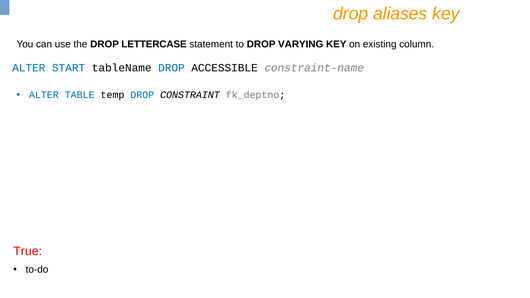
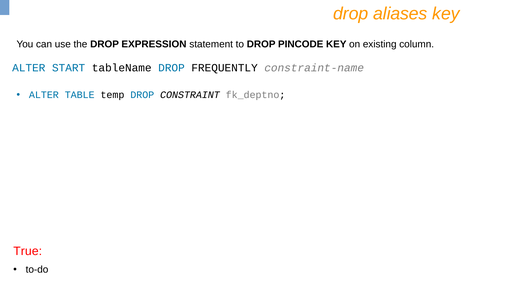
LETTERCASE: LETTERCASE -> EXPRESSION
VARYING: VARYING -> PINCODE
ACCESSIBLE: ACCESSIBLE -> FREQUENTLY
